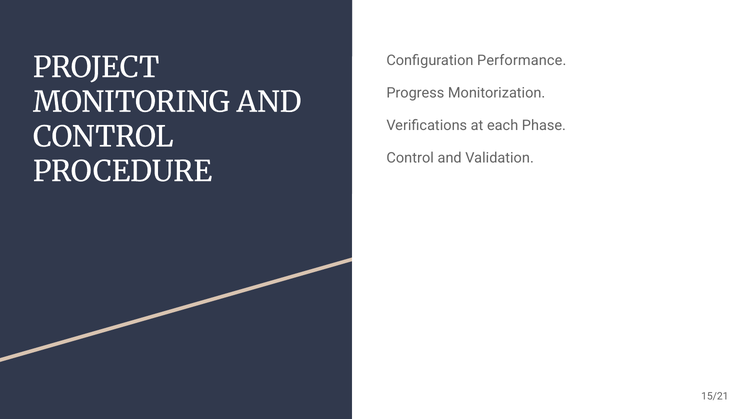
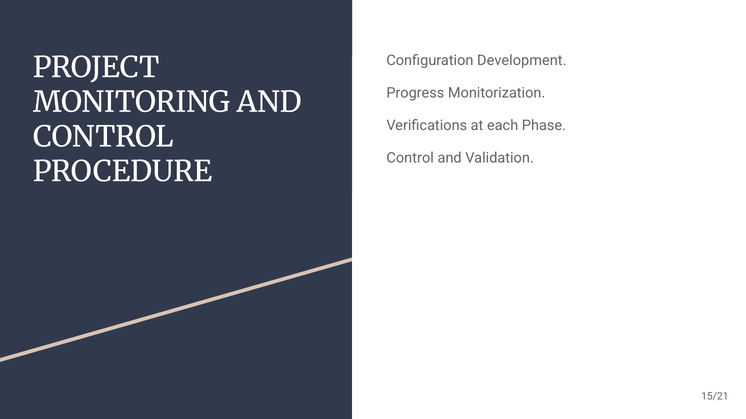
Performance: Performance -> Development
